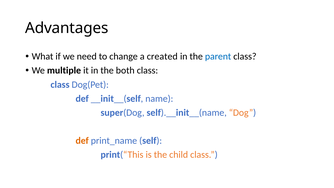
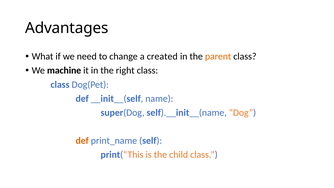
parent colour: blue -> orange
multiple: multiple -> machine
both: both -> right
